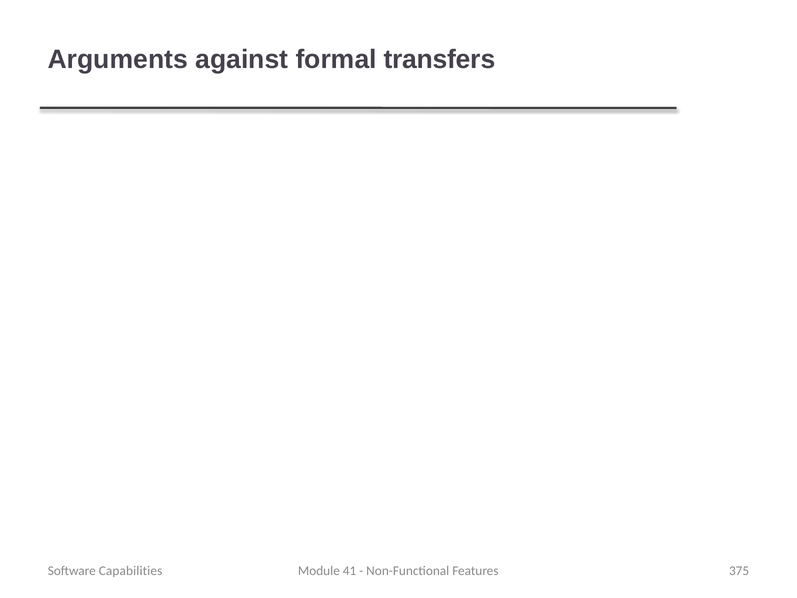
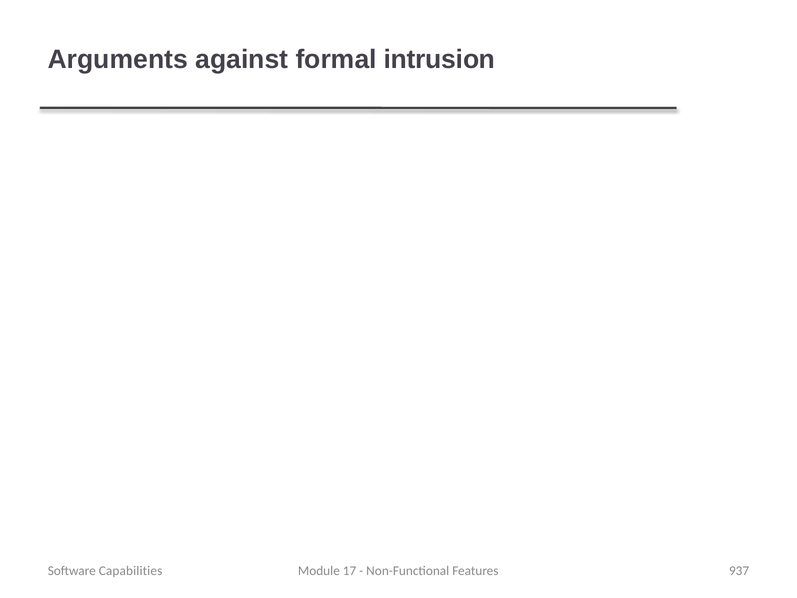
transfers: transfers -> intrusion
41: 41 -> 17
375: 375 -> 937
